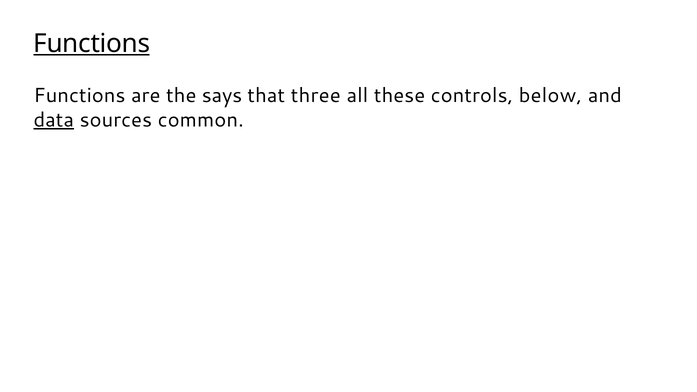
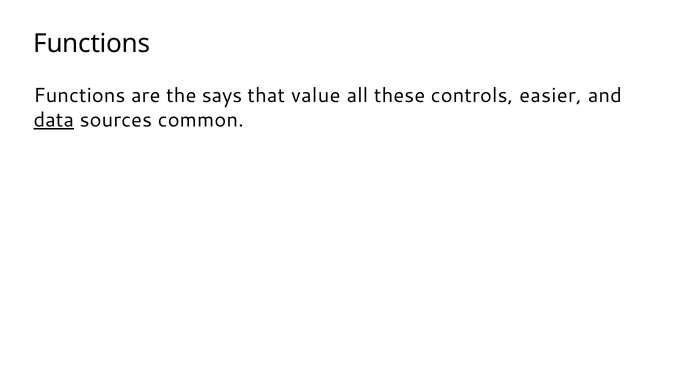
Functions at (92, 44) underline: present -> none
three: three -> value
below: below -> easier
